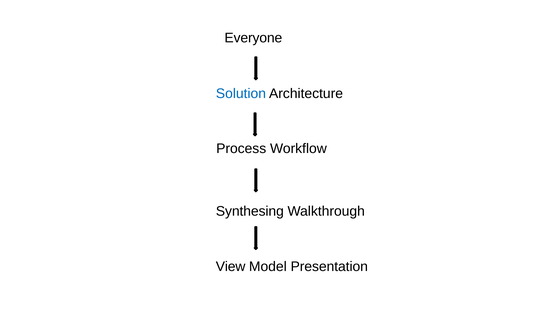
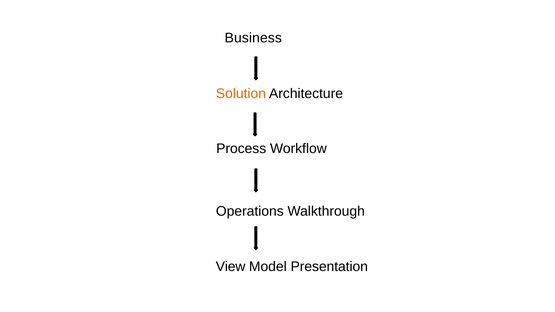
Everyone: Everyone -> Business
Solution colour: blue -> orange
Synthesing: Synthesing -> Operations
